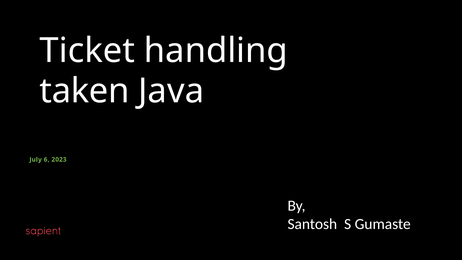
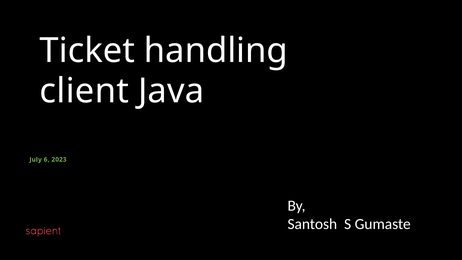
taken: taken -> client
